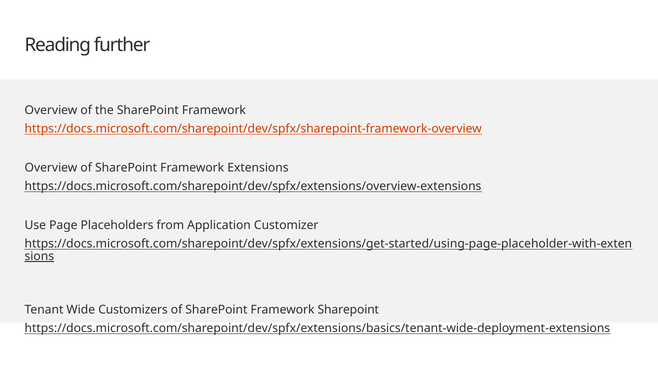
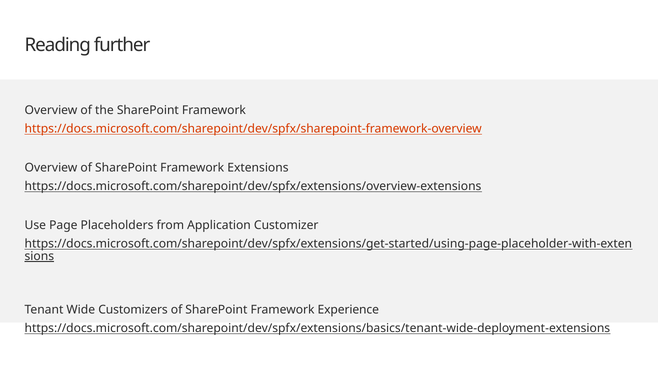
Framework Sharepoint: Sharepoint -> Experience
